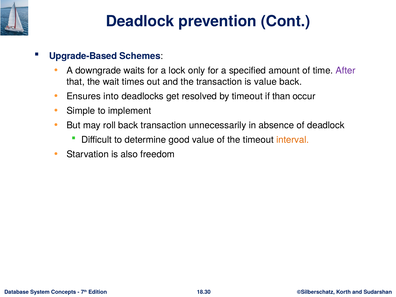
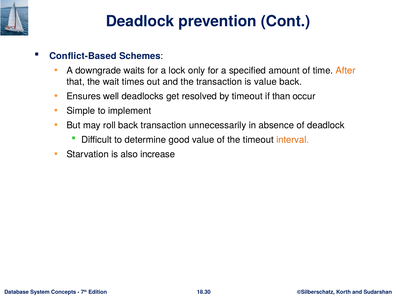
Upgrade-Based: Upgrade-Based -> Conflict-Based
After colour: purple -> orange
into: into -> well
freedom: freedom -> increase
